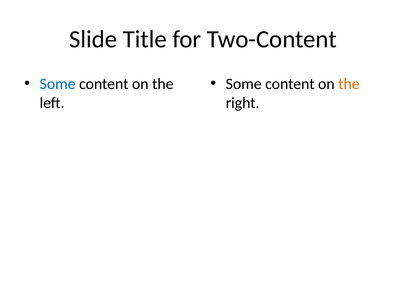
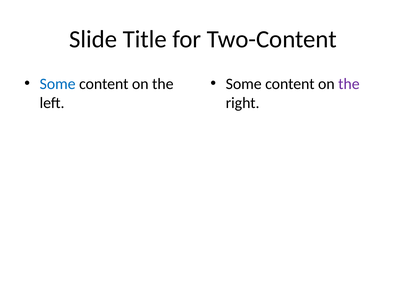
the at (349, 84) colour: orange -> purple
